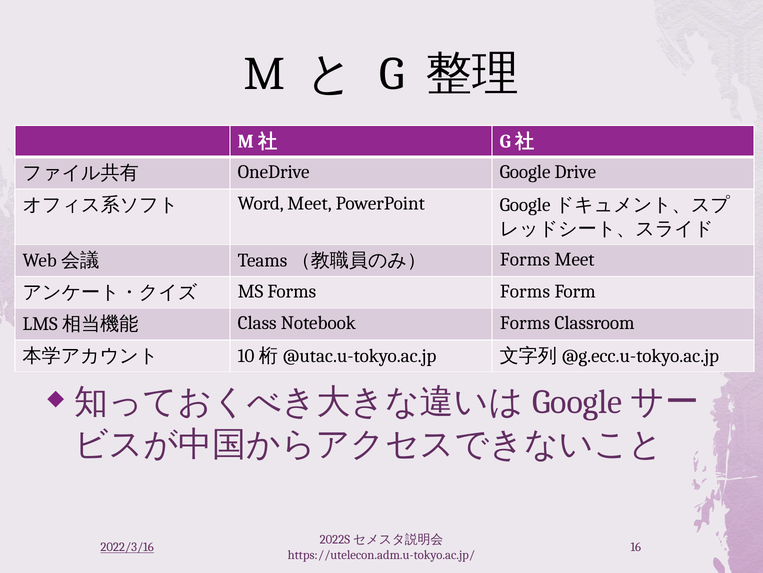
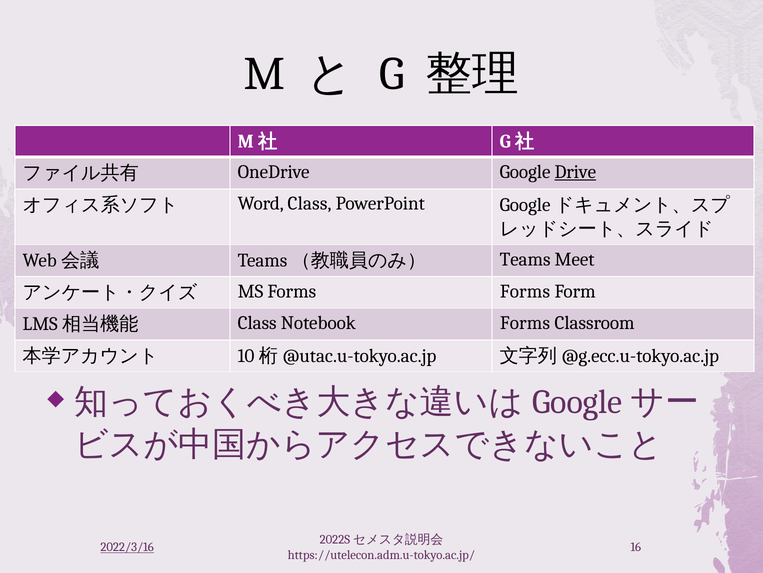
Drive underline: none -> present
Word Meet: Meet -> Class
Forms at (525, 259): Forms -> Teams
